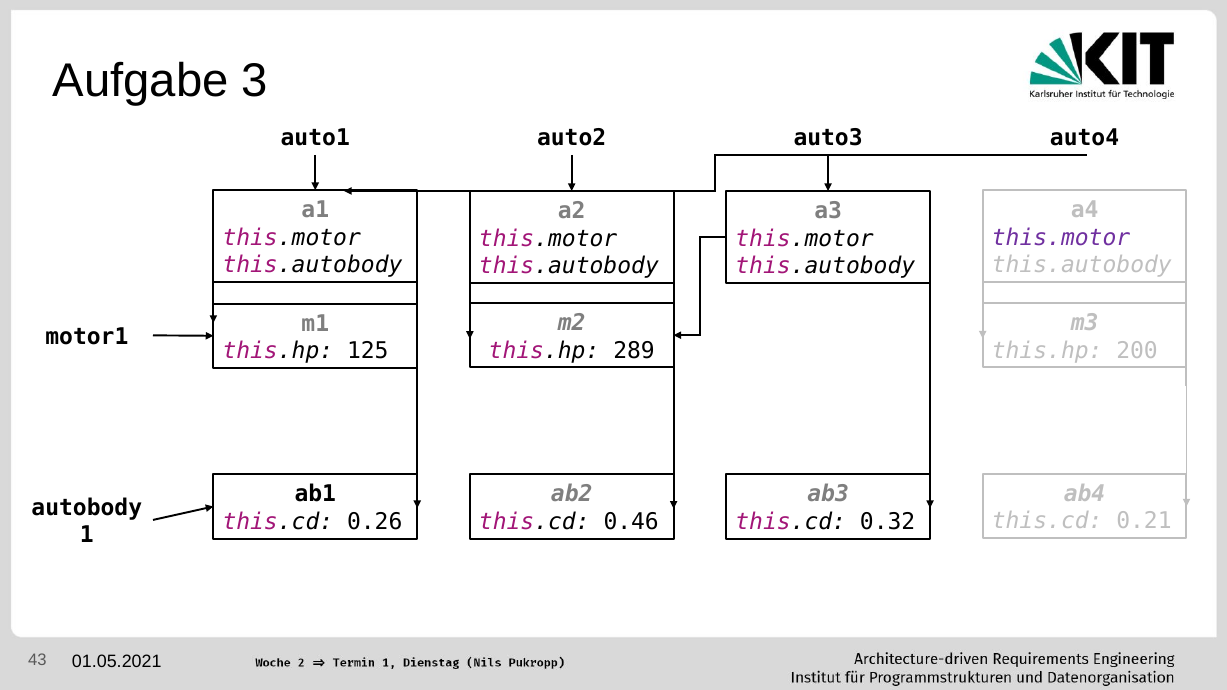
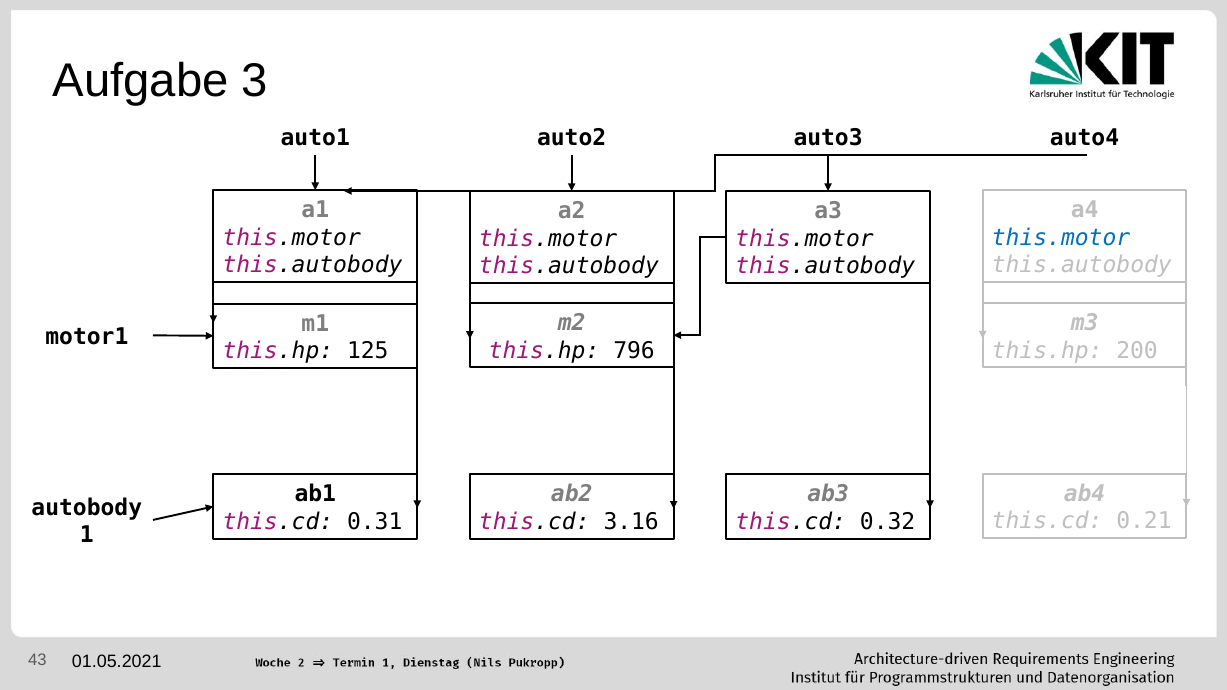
this.motor at (1061, 238) colour: purple -> blue
289: 289 -> 796
0.26: 0.26 -> 0.31
0.46: 0.46 -> 3.16
